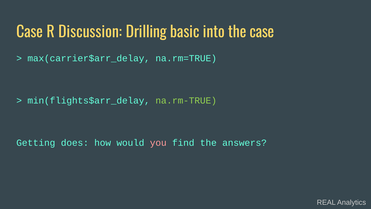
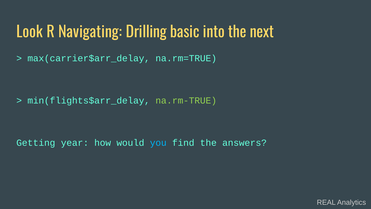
Case at (30, 32): Case -> Look
Discussion: Discussion -> Navigating
the case: case -> next
does: does -> year
you colour: pink -> light blue
